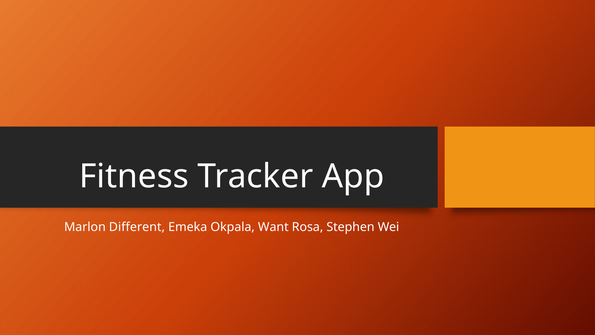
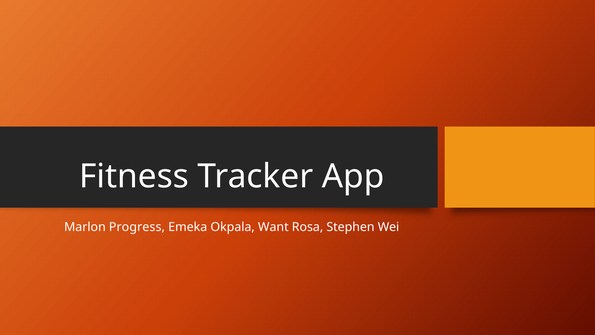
Different: Different -> Progress
